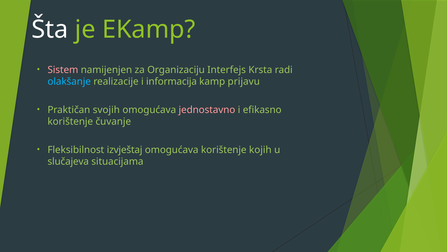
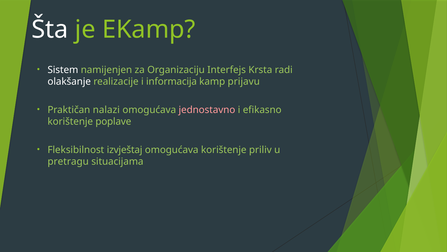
Sistem colour: pink -> white
olakšanje colour: light blue -> white
svojih: svojih -> nalazi
čuvanje: čuvanje -> poplave
kojih: kojih -> priliv
slučajeva: slučajeva -> pretragu
